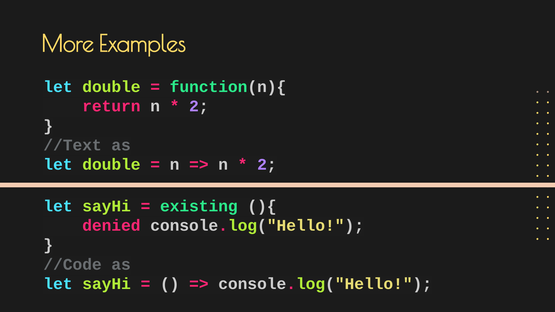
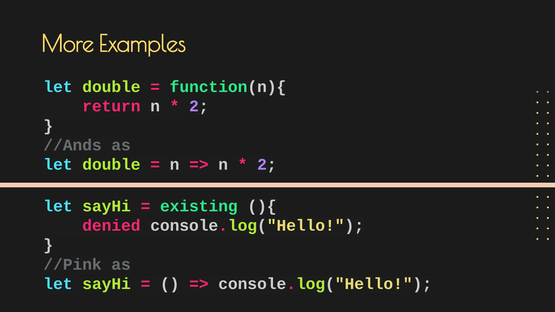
//Text: //Text -> //Ands
//Code: //Code -> //Pink
